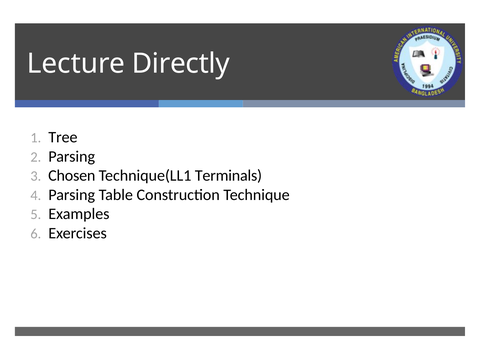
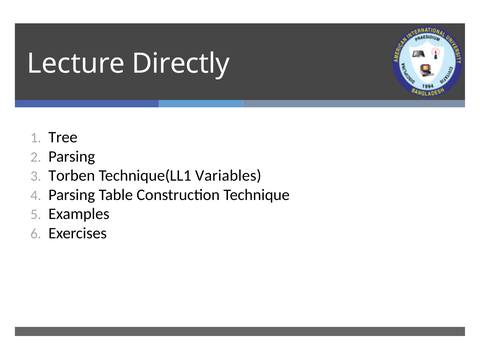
Chosen: Chosen -> Torben
Terminals: Terminals -> Variables
